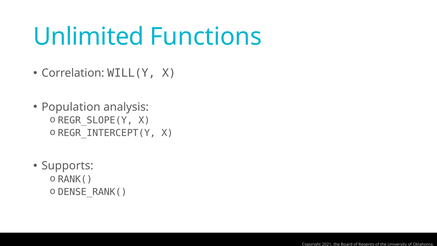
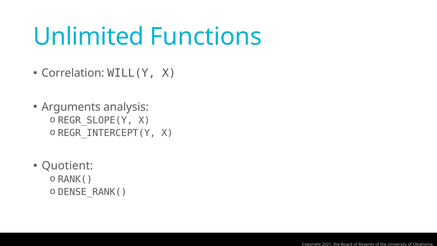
Population: Population -> Arguments
Supports: Supports -> Quotient
